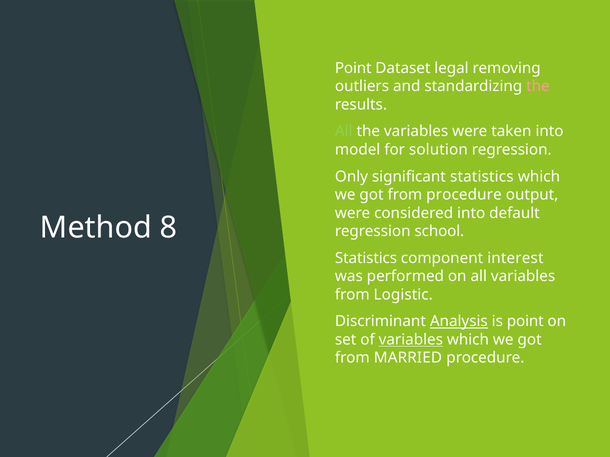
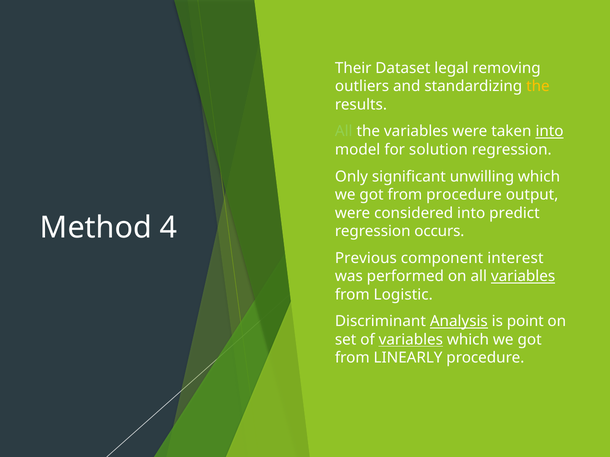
Point at (353, 68): Point -> Their
the at (538, 87) colour: pink -> yellow
into at (550, 132) underline: none -> present
significant statistics: statistics -> unwilling
default: default -> predict
8: 8 -> 4
school: school -> occurs
Statistics at (366, 258): Statistics -> Previous
variables at (523, 277) underline: none -> present
MARRIED: MARRIED -> LINEARLY
